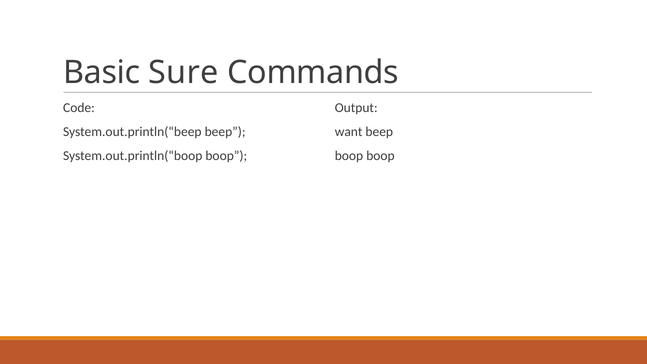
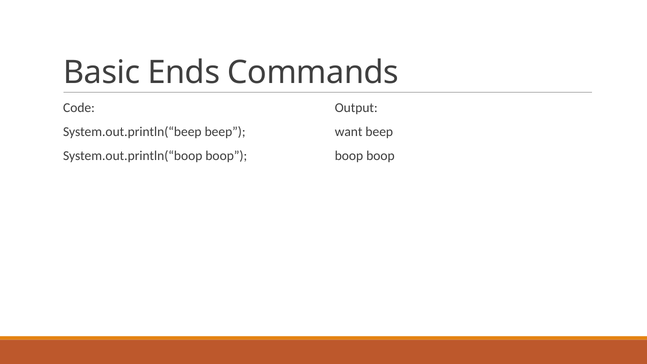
Sure: Sure -> Ends
